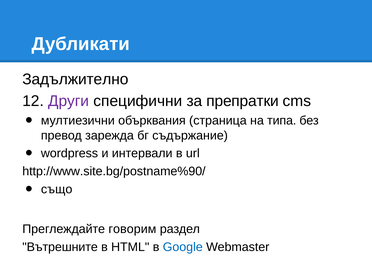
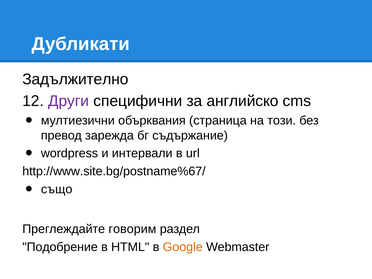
препратки: препратки -> английско
типа: типа -> този
http://www.site.bg/postname%90/: http://www.site.bg/postname%90/ -> http://www.site.bg/postname%67/
Вътрешните: Вътрешните -> Подобрение
Google colour: blue -> orange
